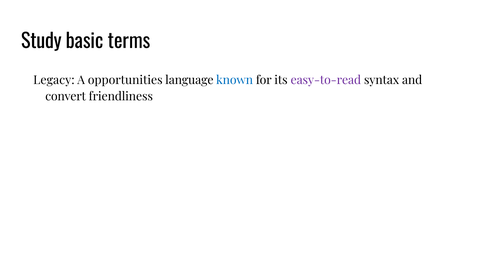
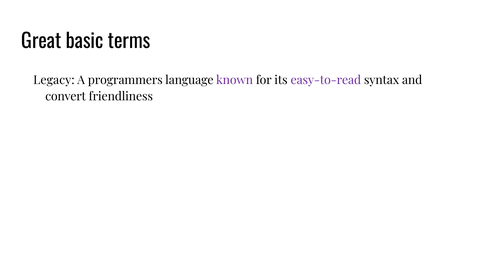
Study: Study -> Great
opportunities: opportunities -> programmers
known colour: blue -> purple
